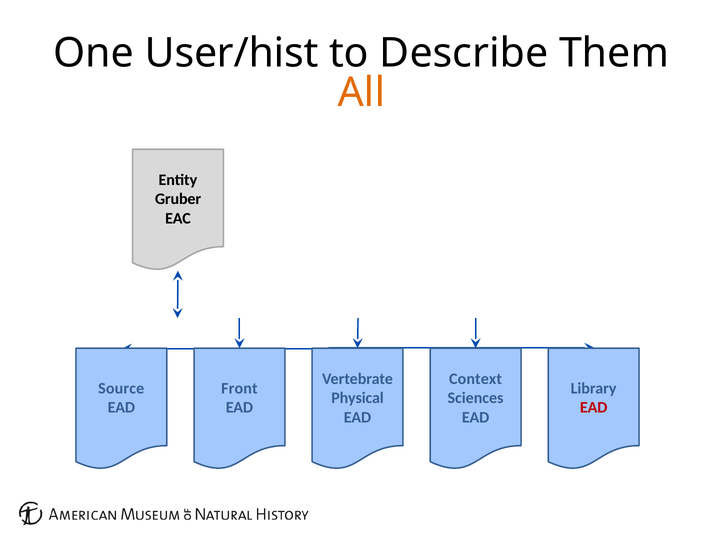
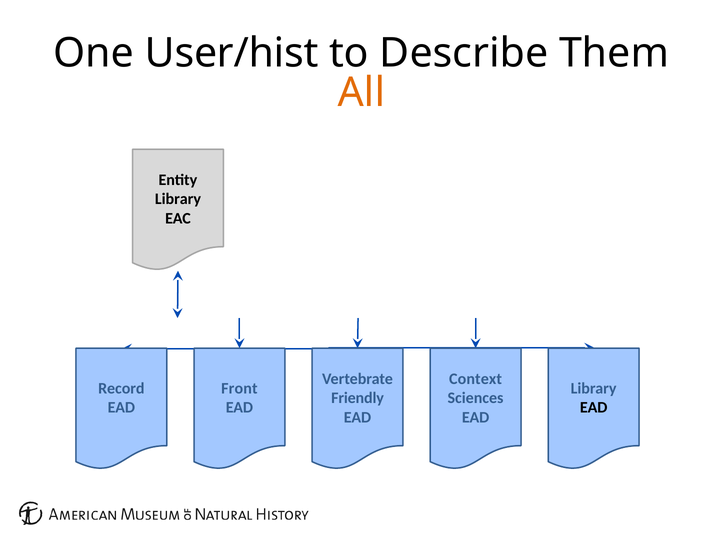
Gruber at (178, 199): Gruber -> Library
Source: Source -> Record
Physical: Physical -> Friendly
EAD at (594, 408) colour: red -> black
